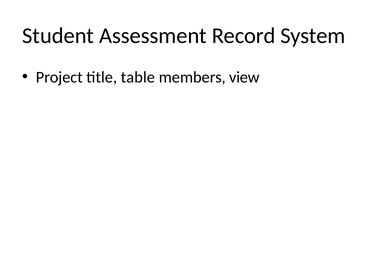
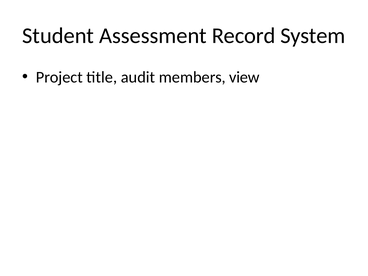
table: table -> audit
